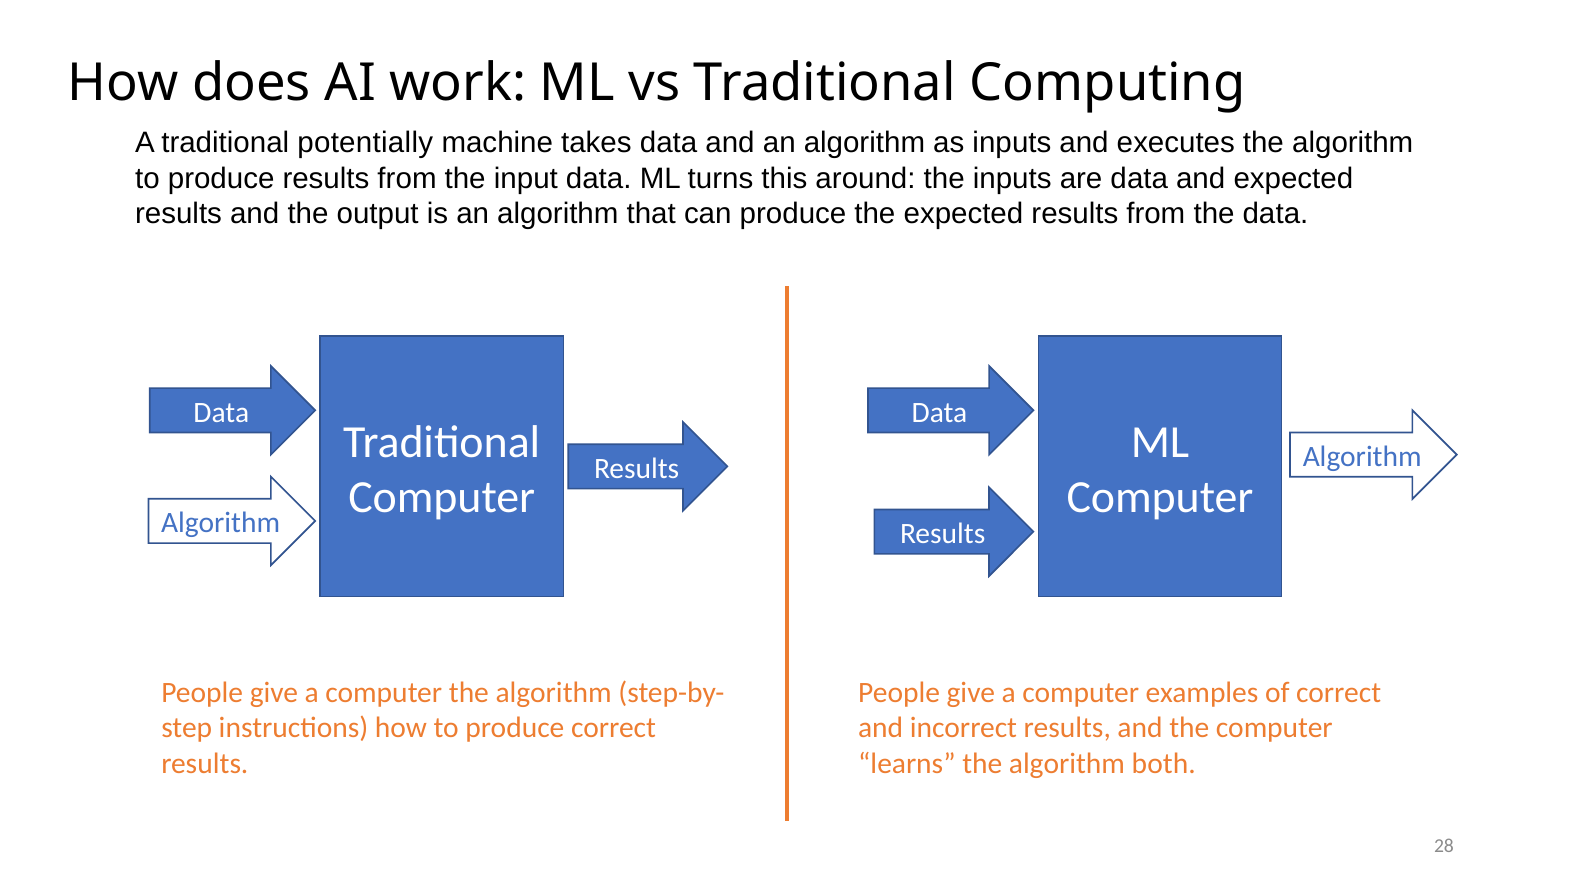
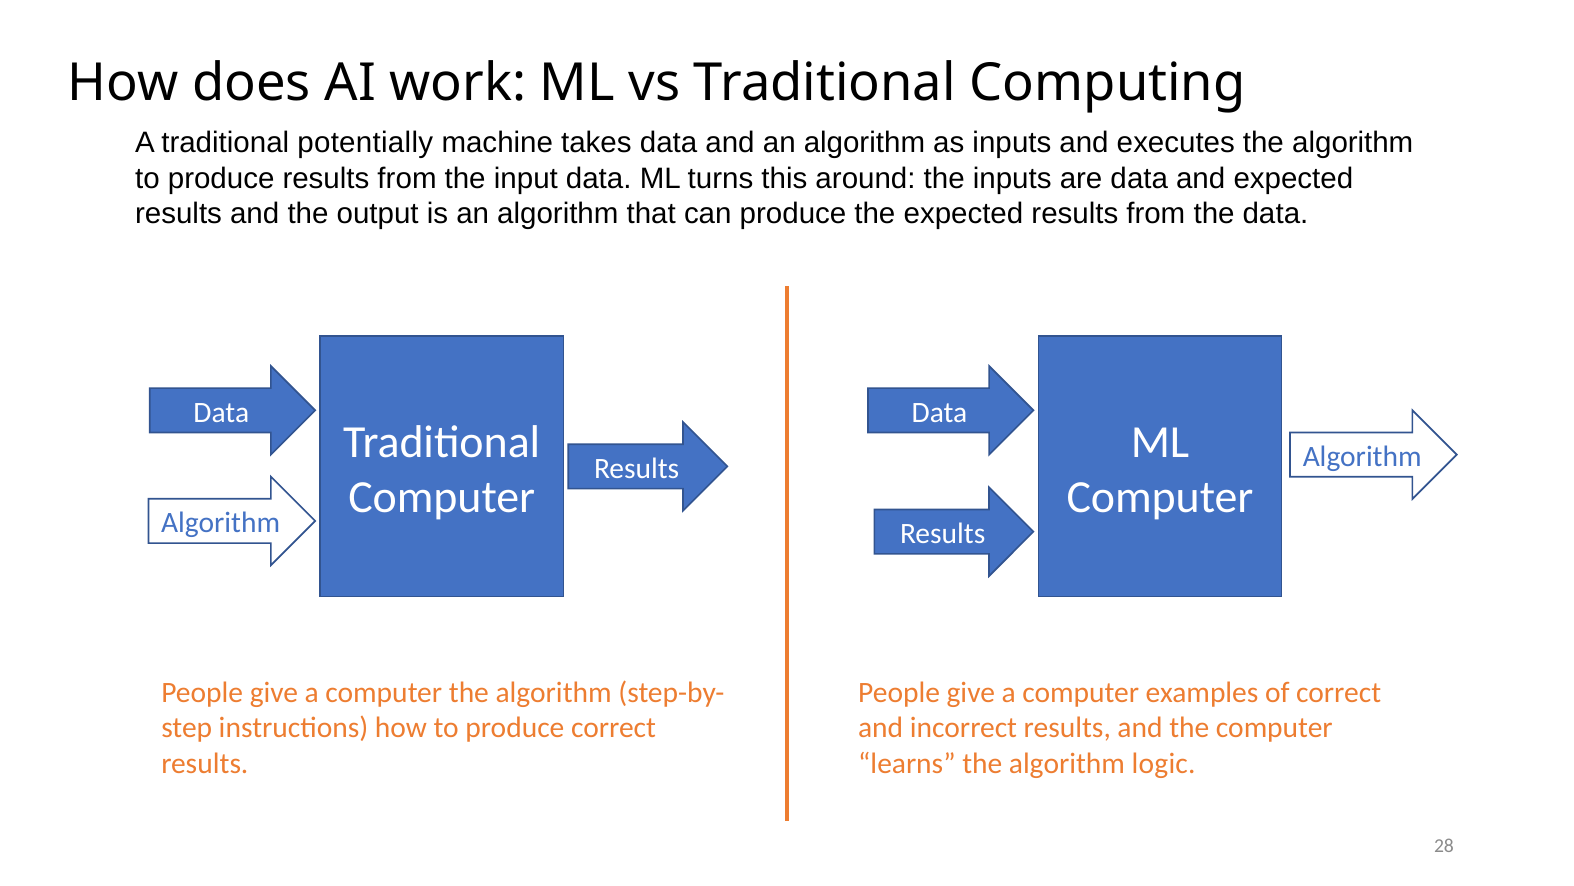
both: both -> logic
